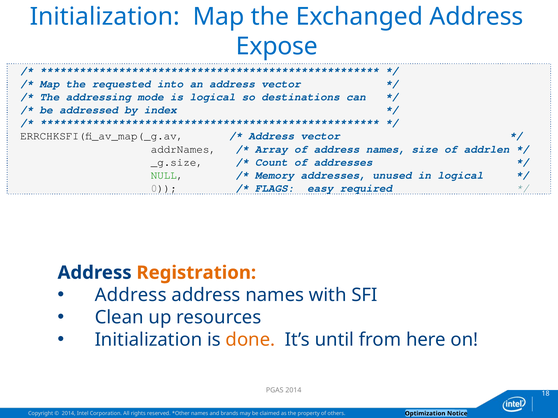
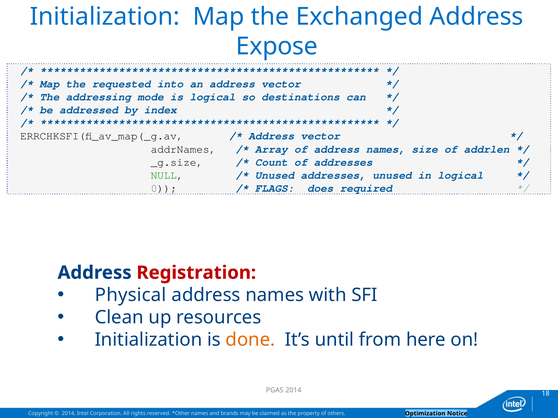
Memory at (275, 175): Memory -> Unused
easy: easy -> does
Registration colour: orange -> red
Address at (131, 295): Address -> Physical
